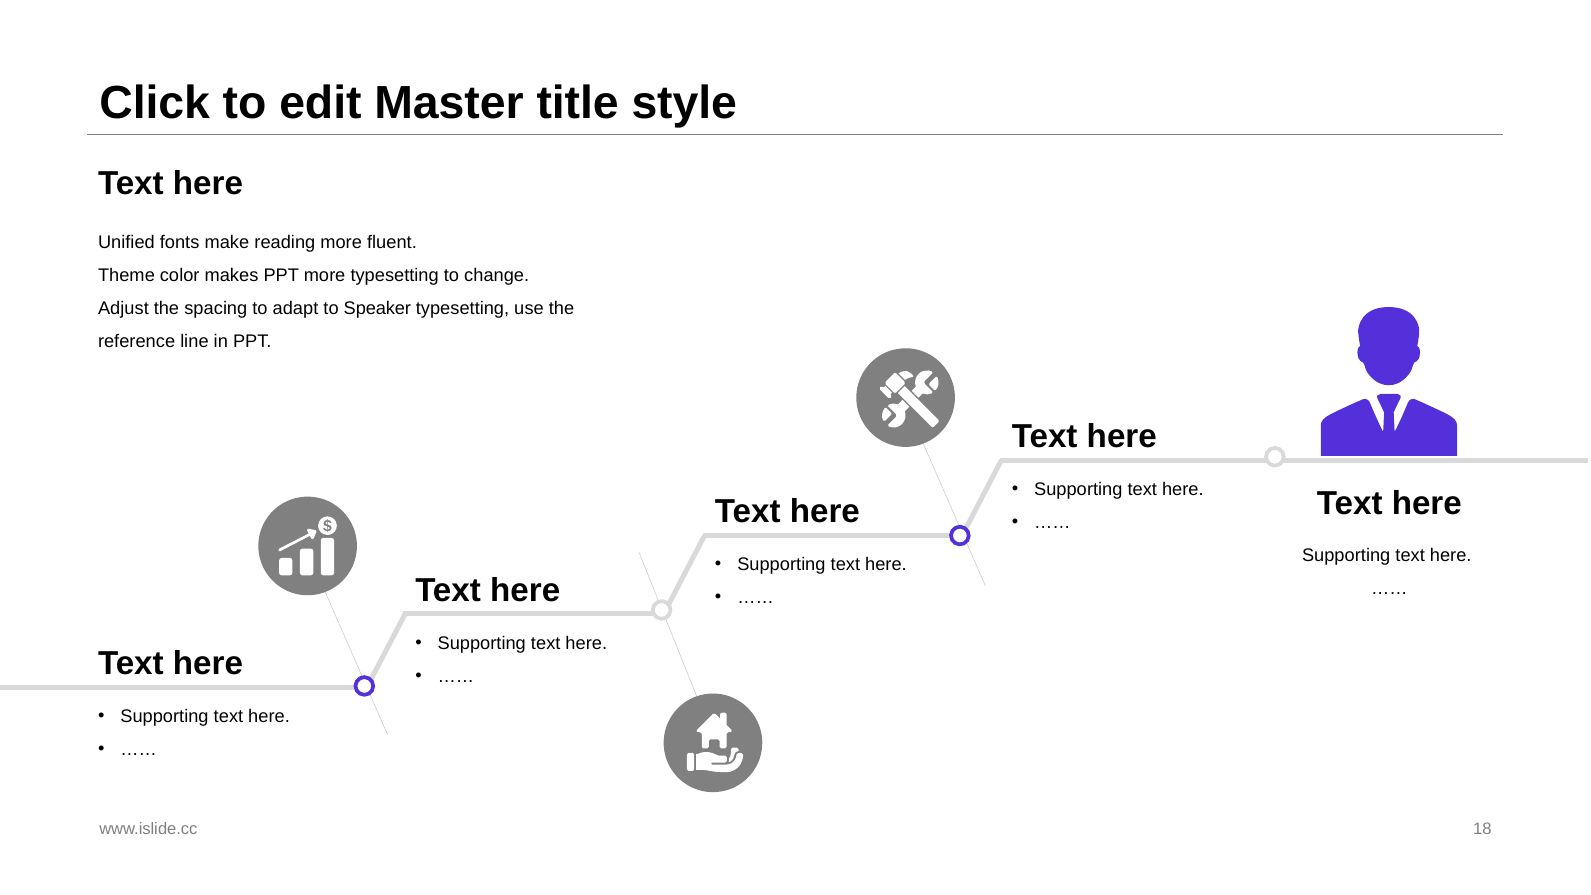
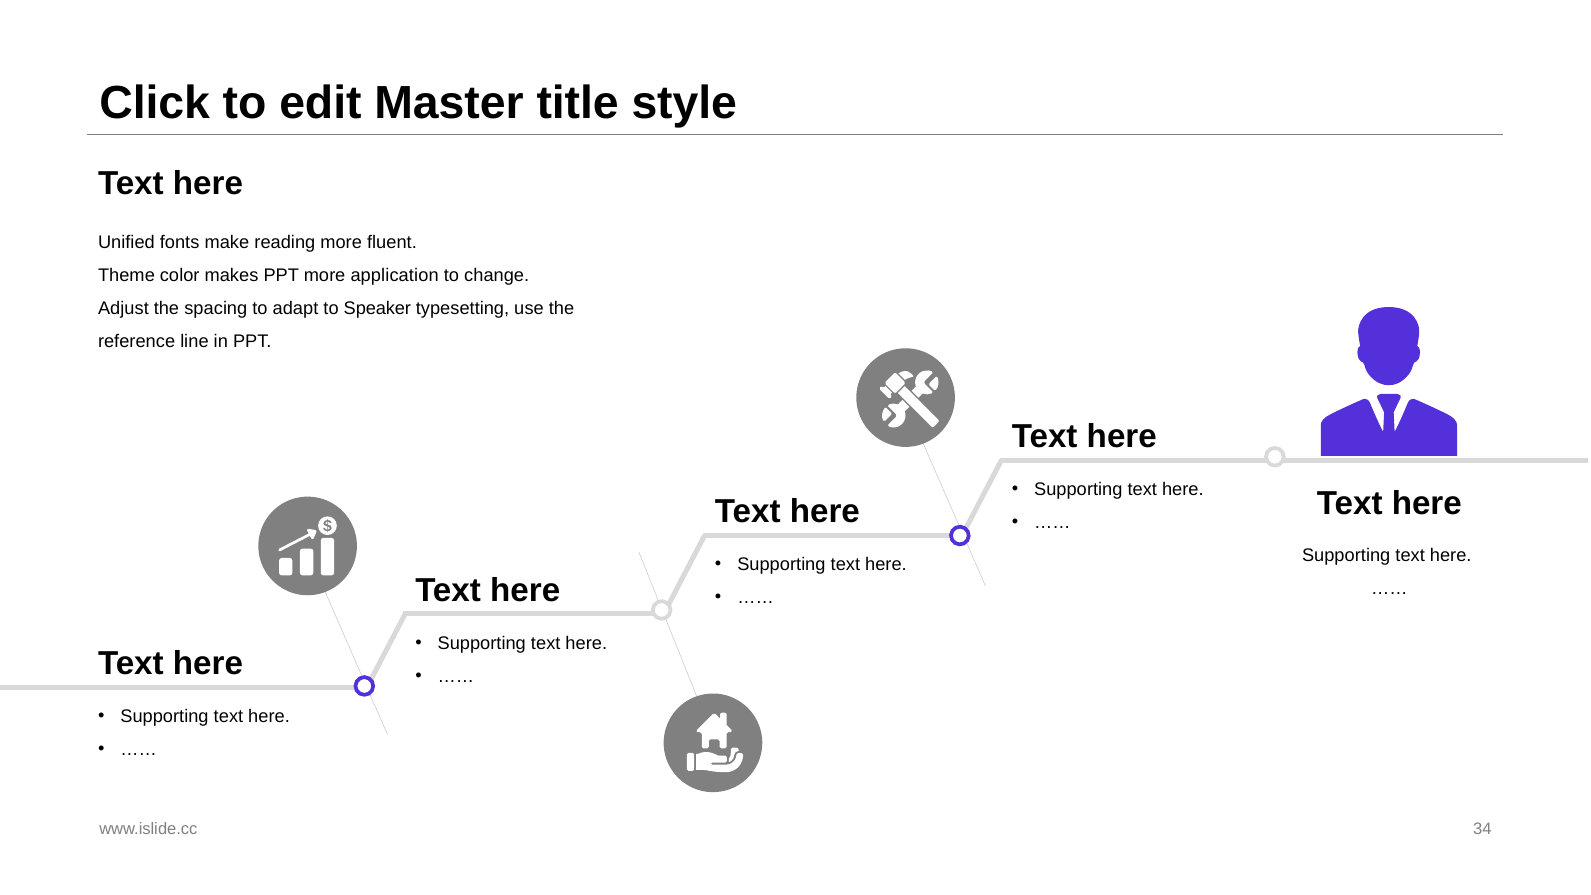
more typesetting: typesetting -> application
18: 18 -> 34
